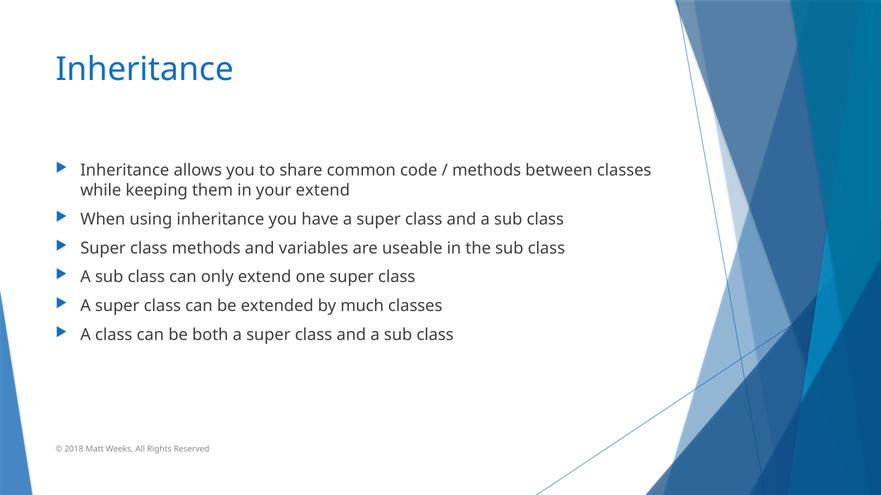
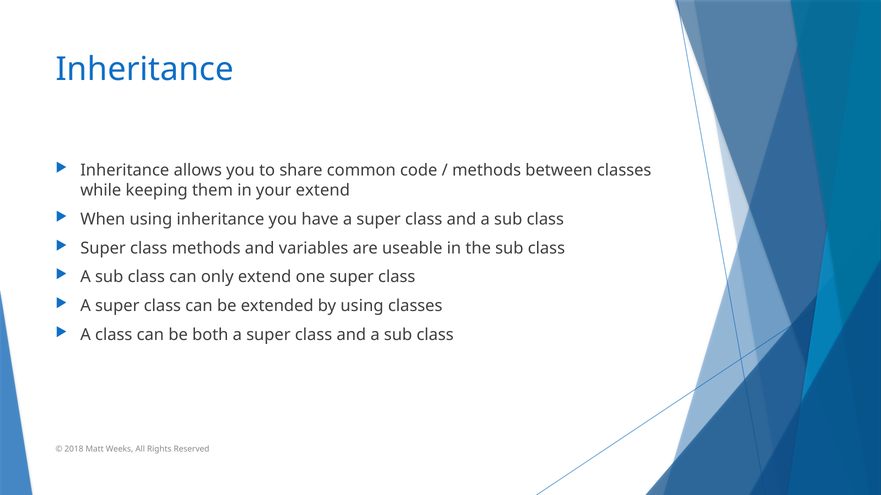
by much: much -> using
